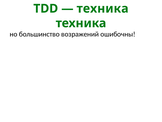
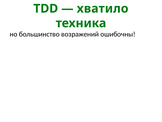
техника at (103, 9): техника -> хватило
